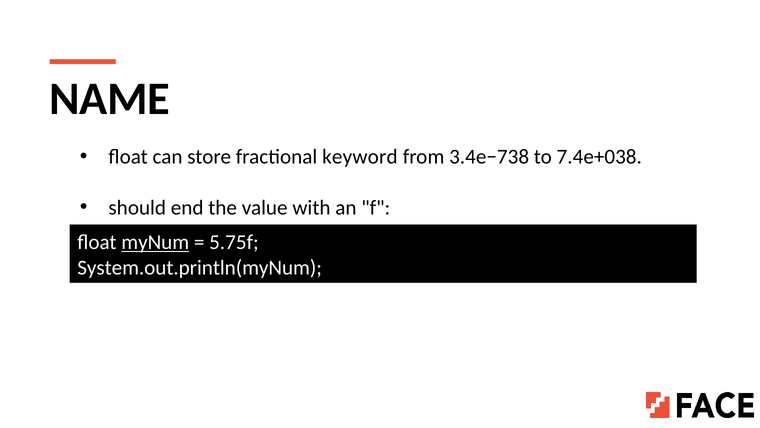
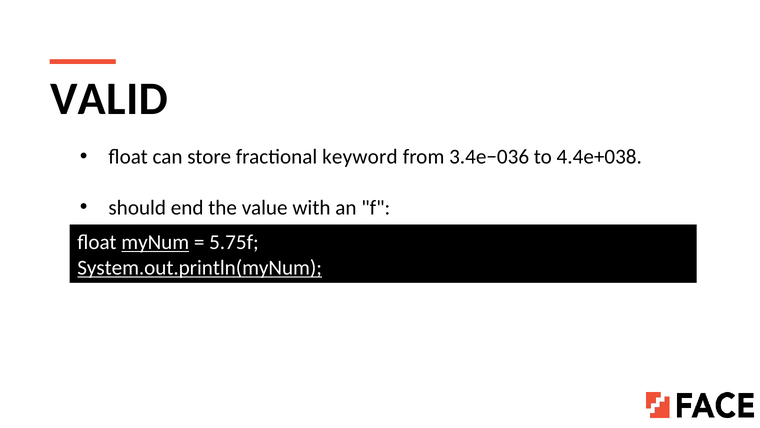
NAME: NAME -> VALID
3.4e−738: 3.4e−738 -> 3.4e−036
7.4e+038: 7.4e+038 -> 4.4e+038
System.out.println(myNum underline: none -> present
